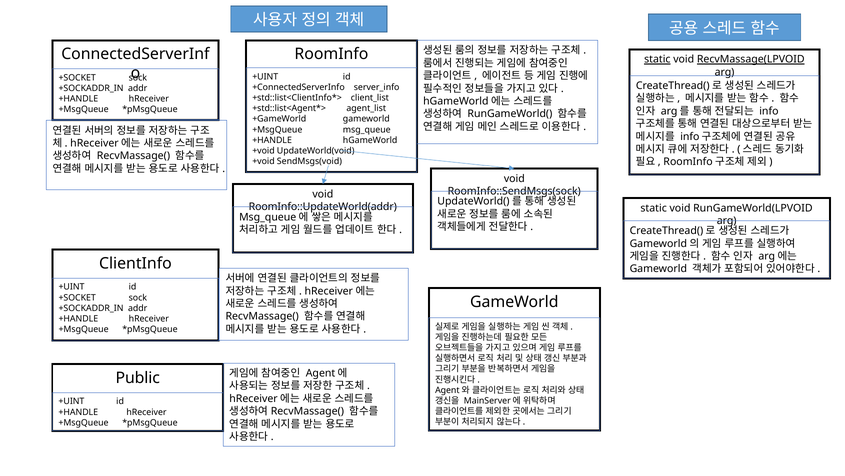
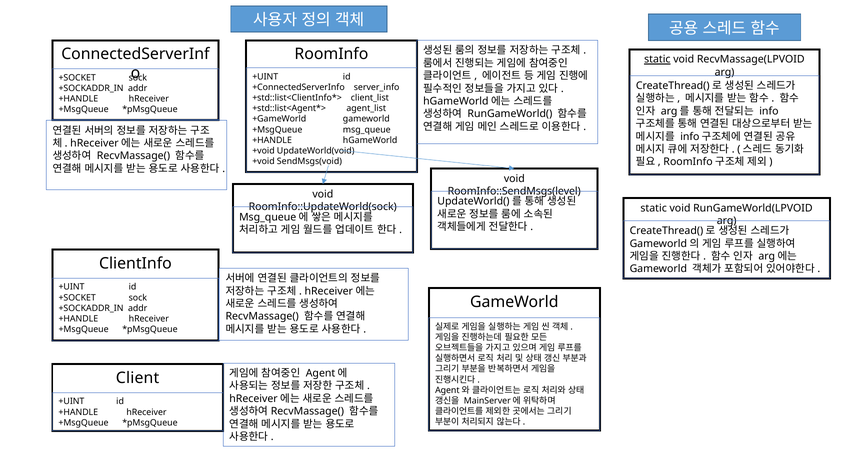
RecvMassage(LPVOID underline: present -> none
RoomInfo::SendMsgs(sock: RoomInfo::SendMsgs(sock -> RoomInfo::SendMsgs(level
RoomInfo::UpdateWorld(addr: RoomInfo::UpdateWorld(addr -> RoomInfo::UpdateWorld(sock
Public: Public -> Client
